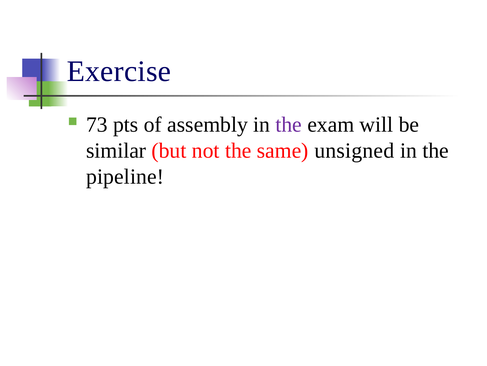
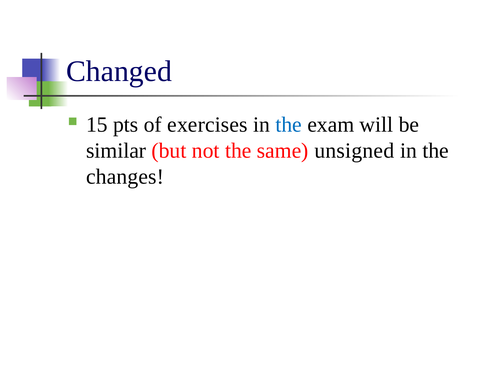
Exercise: Exercise -> Changed
73: 73 -> 15
assembly: assembly -> exercises
the at (289, 124) colour: purple -> blue
pipeline: pipeline -> changes
